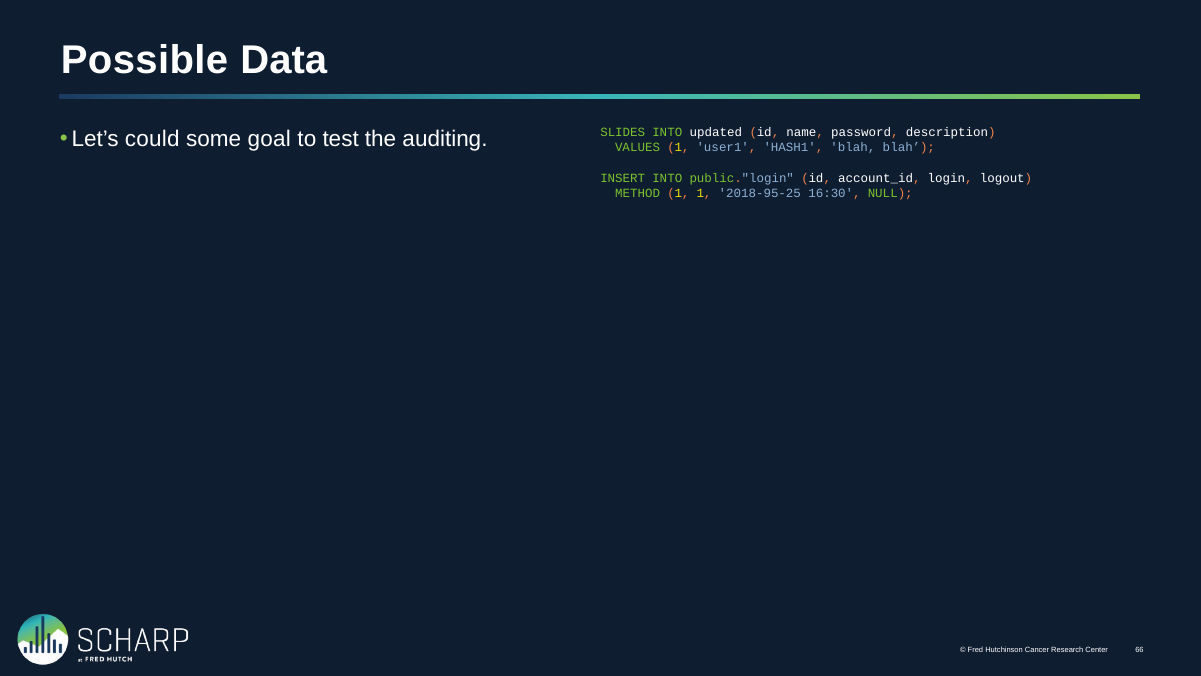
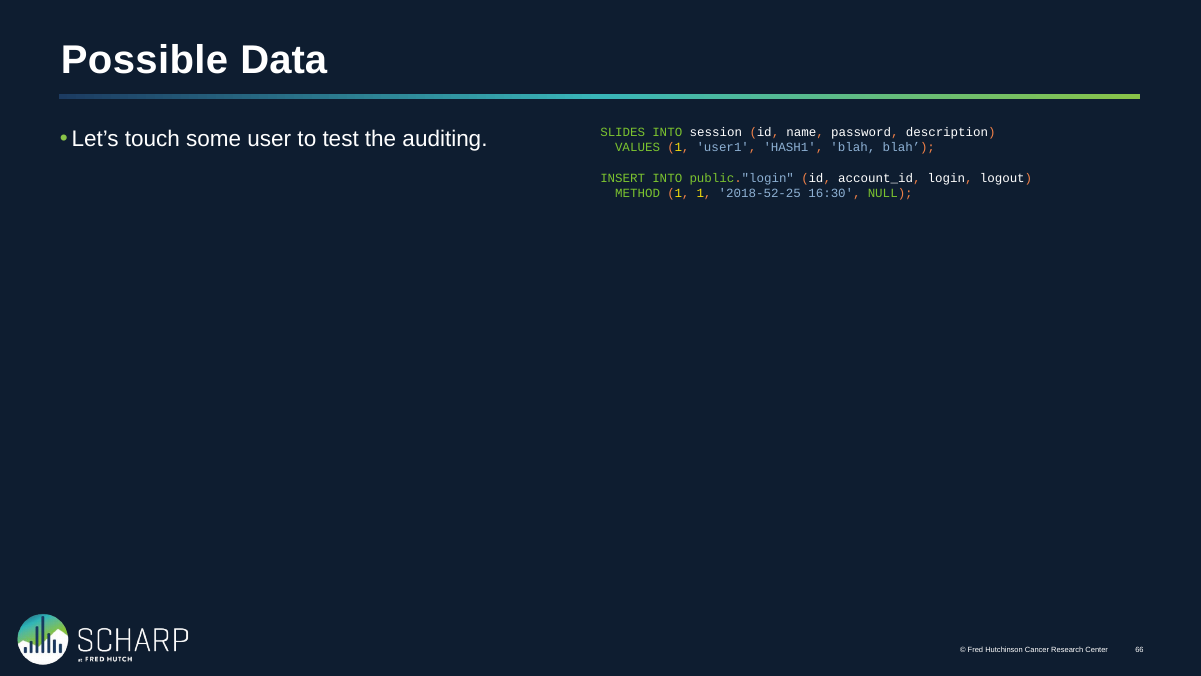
could: could -> touch
goal: goal -> user
updated: updated -> session
2018-95-25: 2018-95-25 -> 2018-52-25
